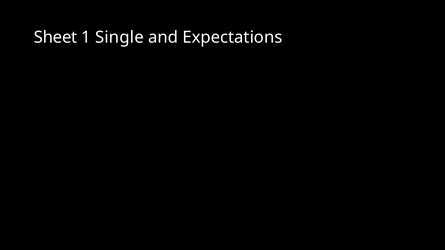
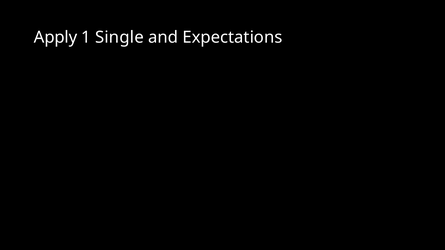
Sheet: Sheet -> Apply
